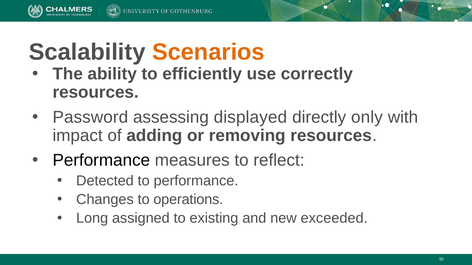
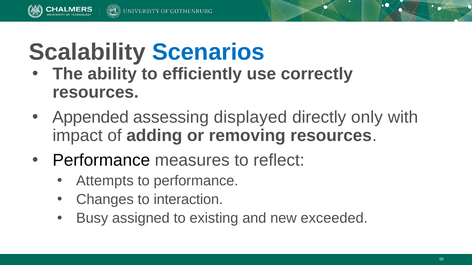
Scenarios colour: orange -> blue
Password: Password -> Appended
Detected: Detected -> Attempts
operations: operations -> interaction
Long: Long -> Busy
